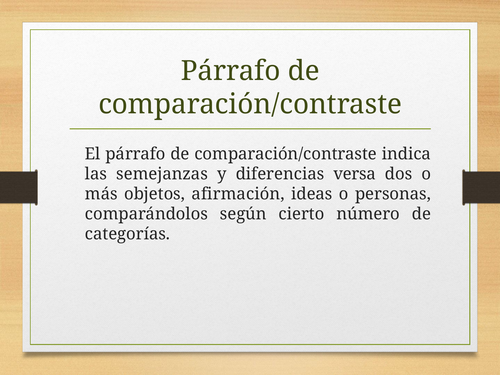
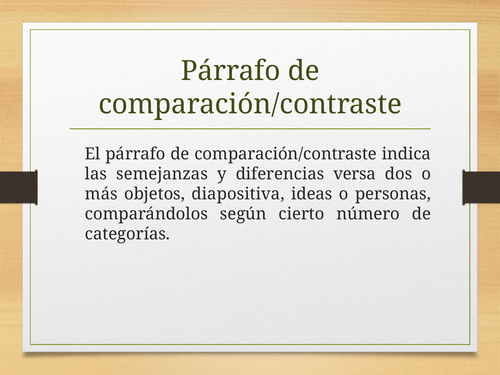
afirmación: afirmación -> diapositiva
